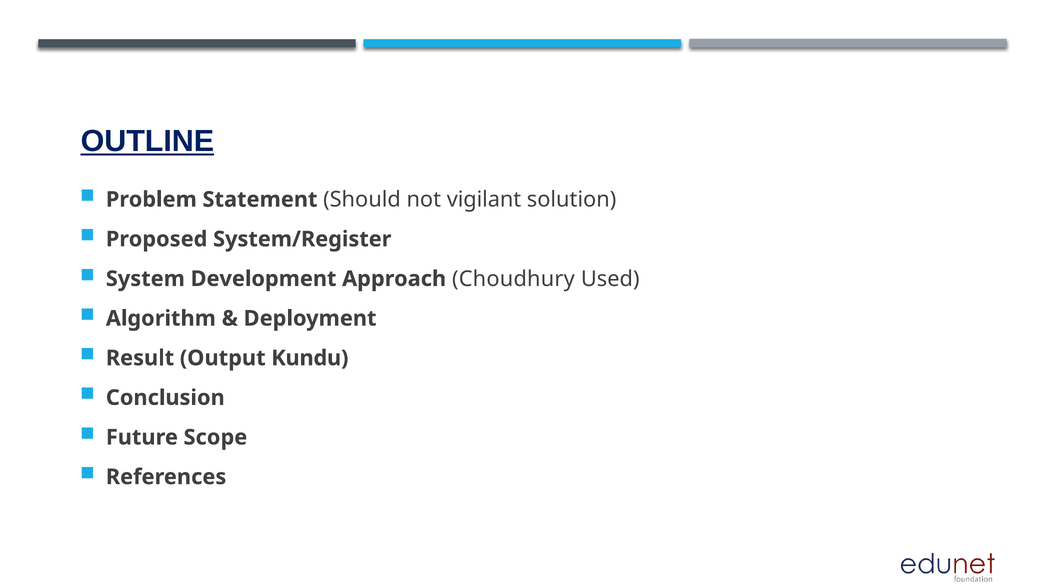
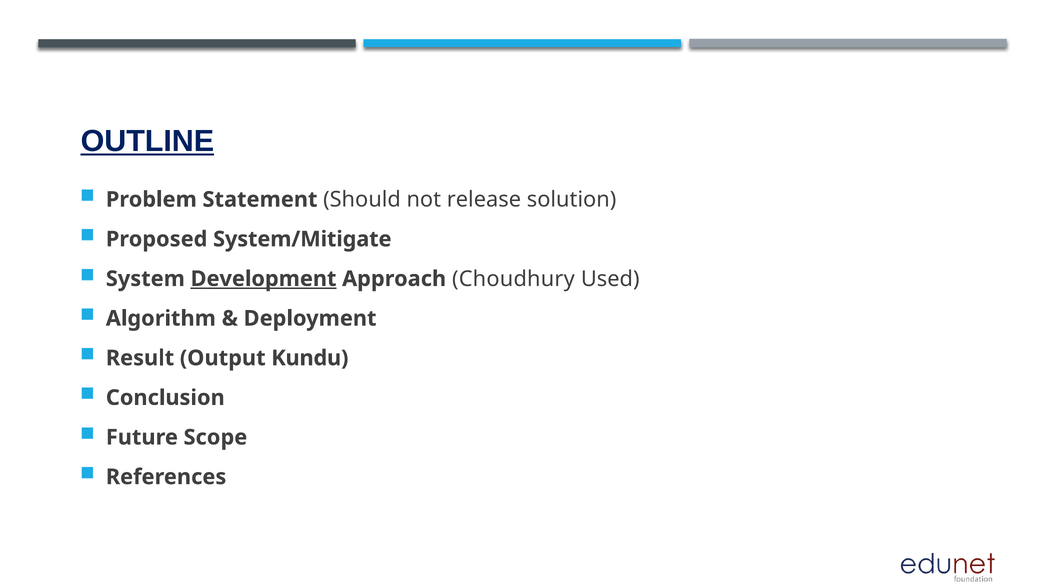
vigilant: vigilant -> release
System/Register: System/Register -> System/Mitigate
Development underline: none -> present
